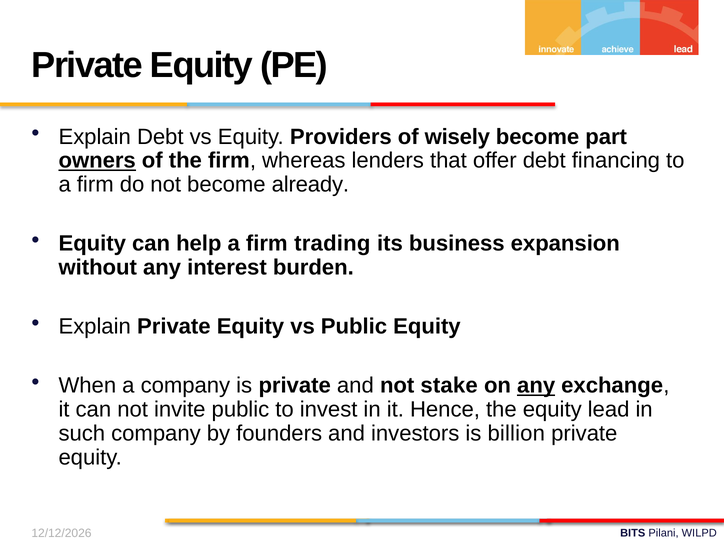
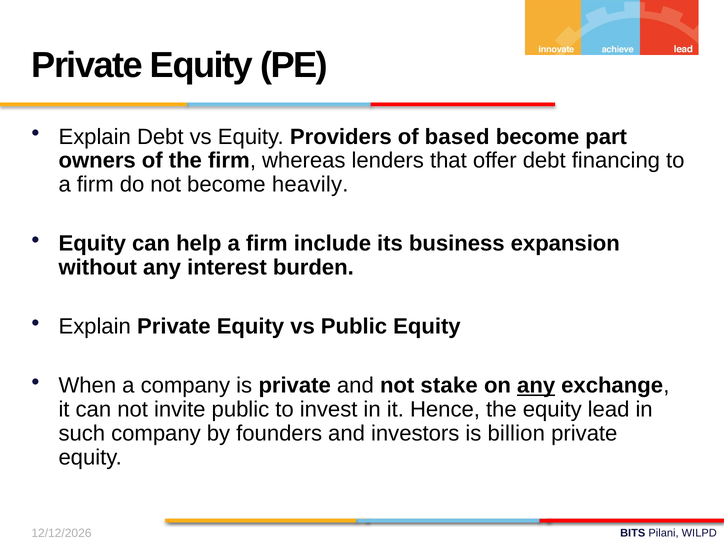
wisely: wisely -> based
owners underline: present -> none
already: already -> heavily
trading: trading -> include
